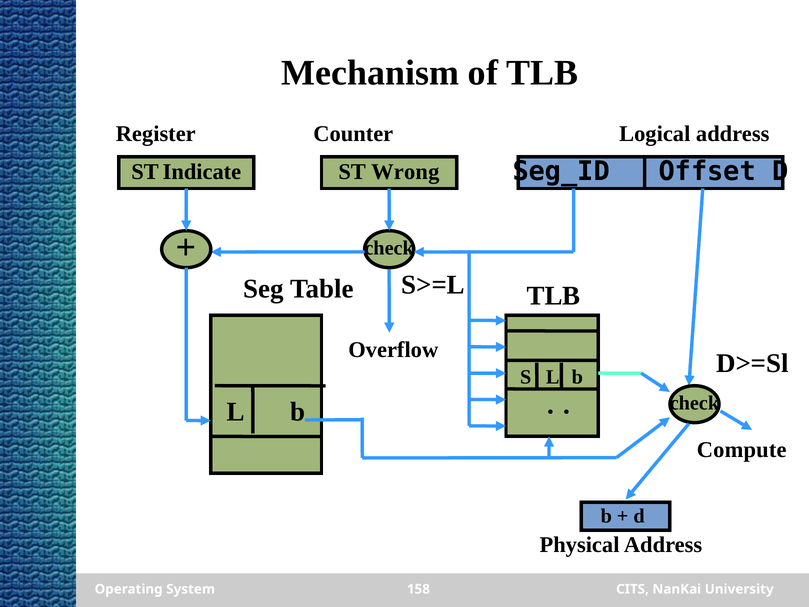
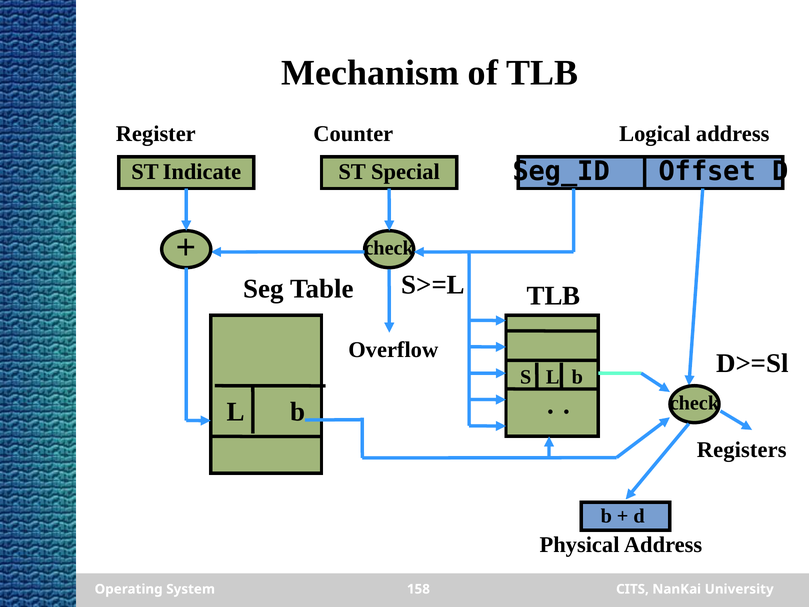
Wrong: Wrong -> Special
Compute: Compute -> Registers
